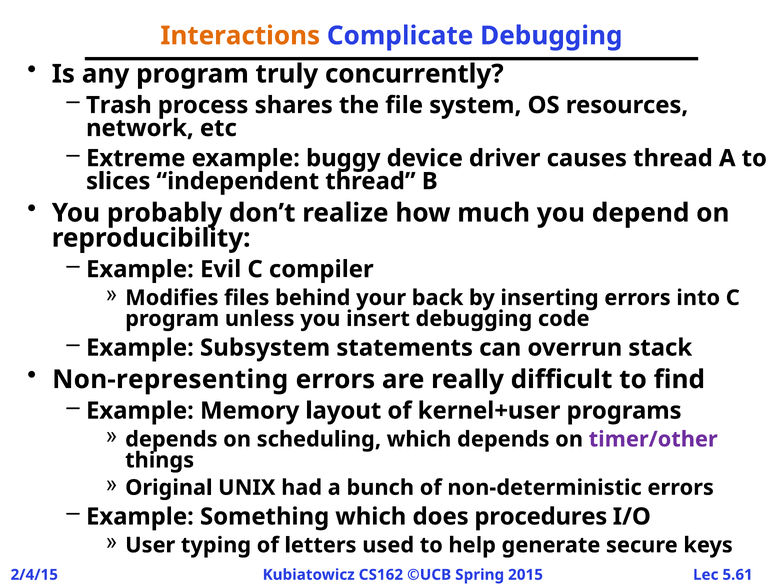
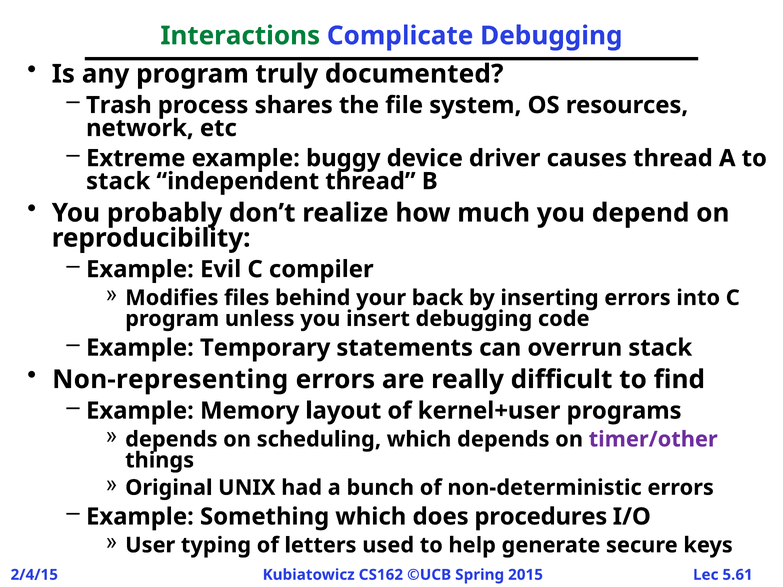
Interactions colour: orange -> green
concurrently: concurrently -> documented
slices at (118, 181): slices -> stack
Subsystem: Subsystem -> Temporary
